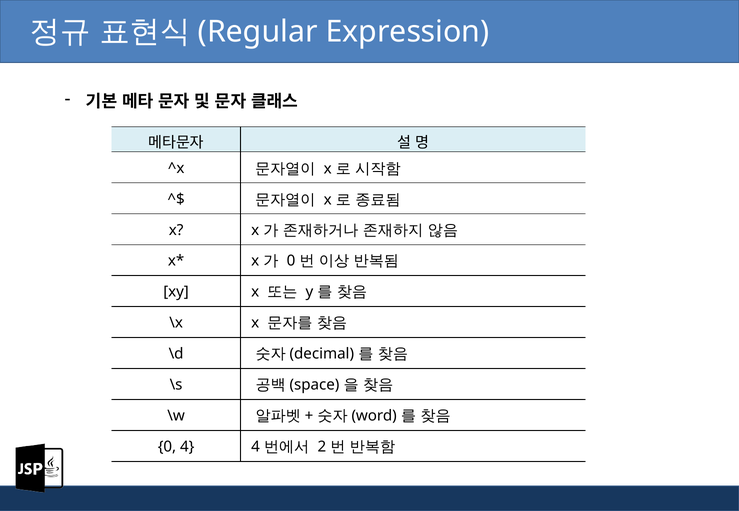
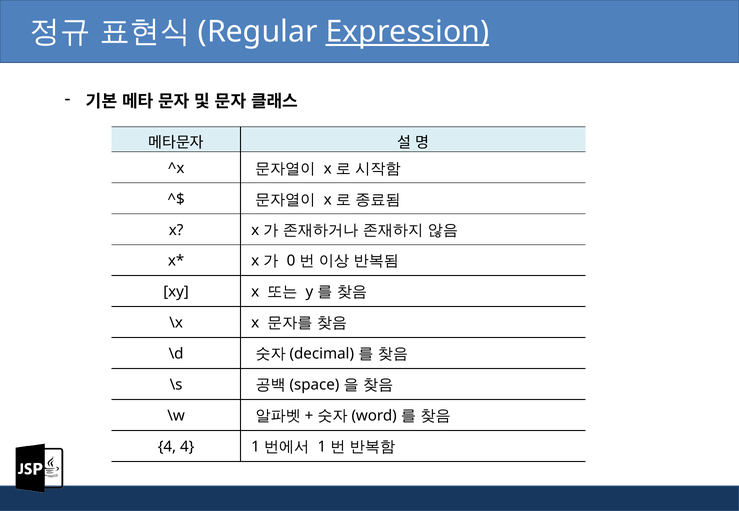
Expression underline: none -> present
0 at (167, 447): 0 -> 4
4 4: 4 -> 1
2 at (322, 447): 2 -> 1
